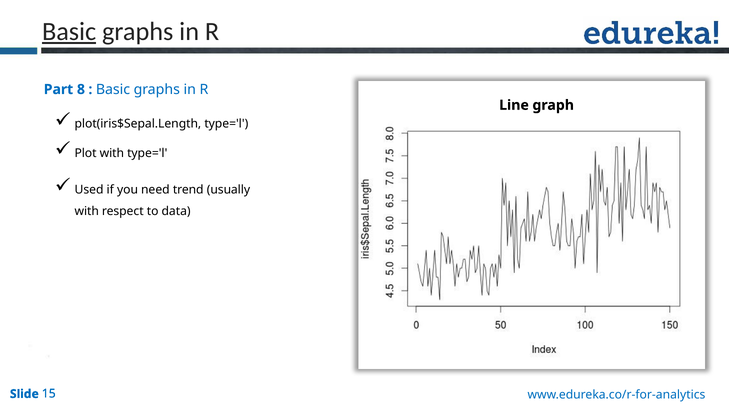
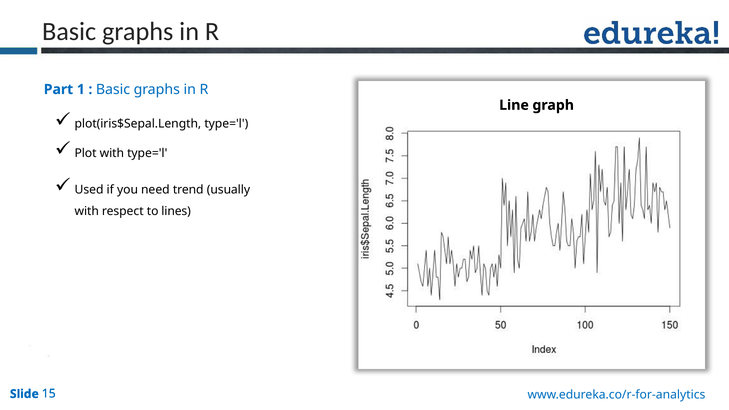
Basic at (69, 32) underline: present -> none
8: 8 -> 1
data: data -> lines
